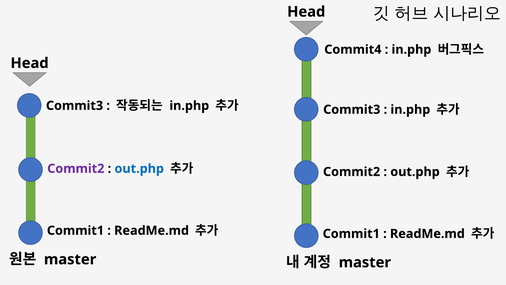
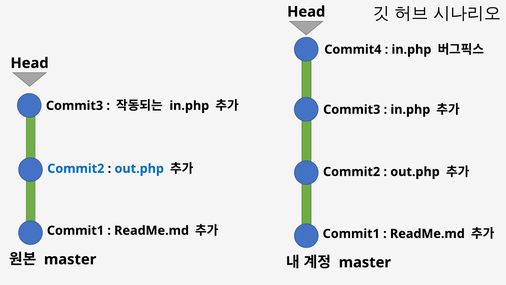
Commit2 at (76, 168) colour: purple -> blue
